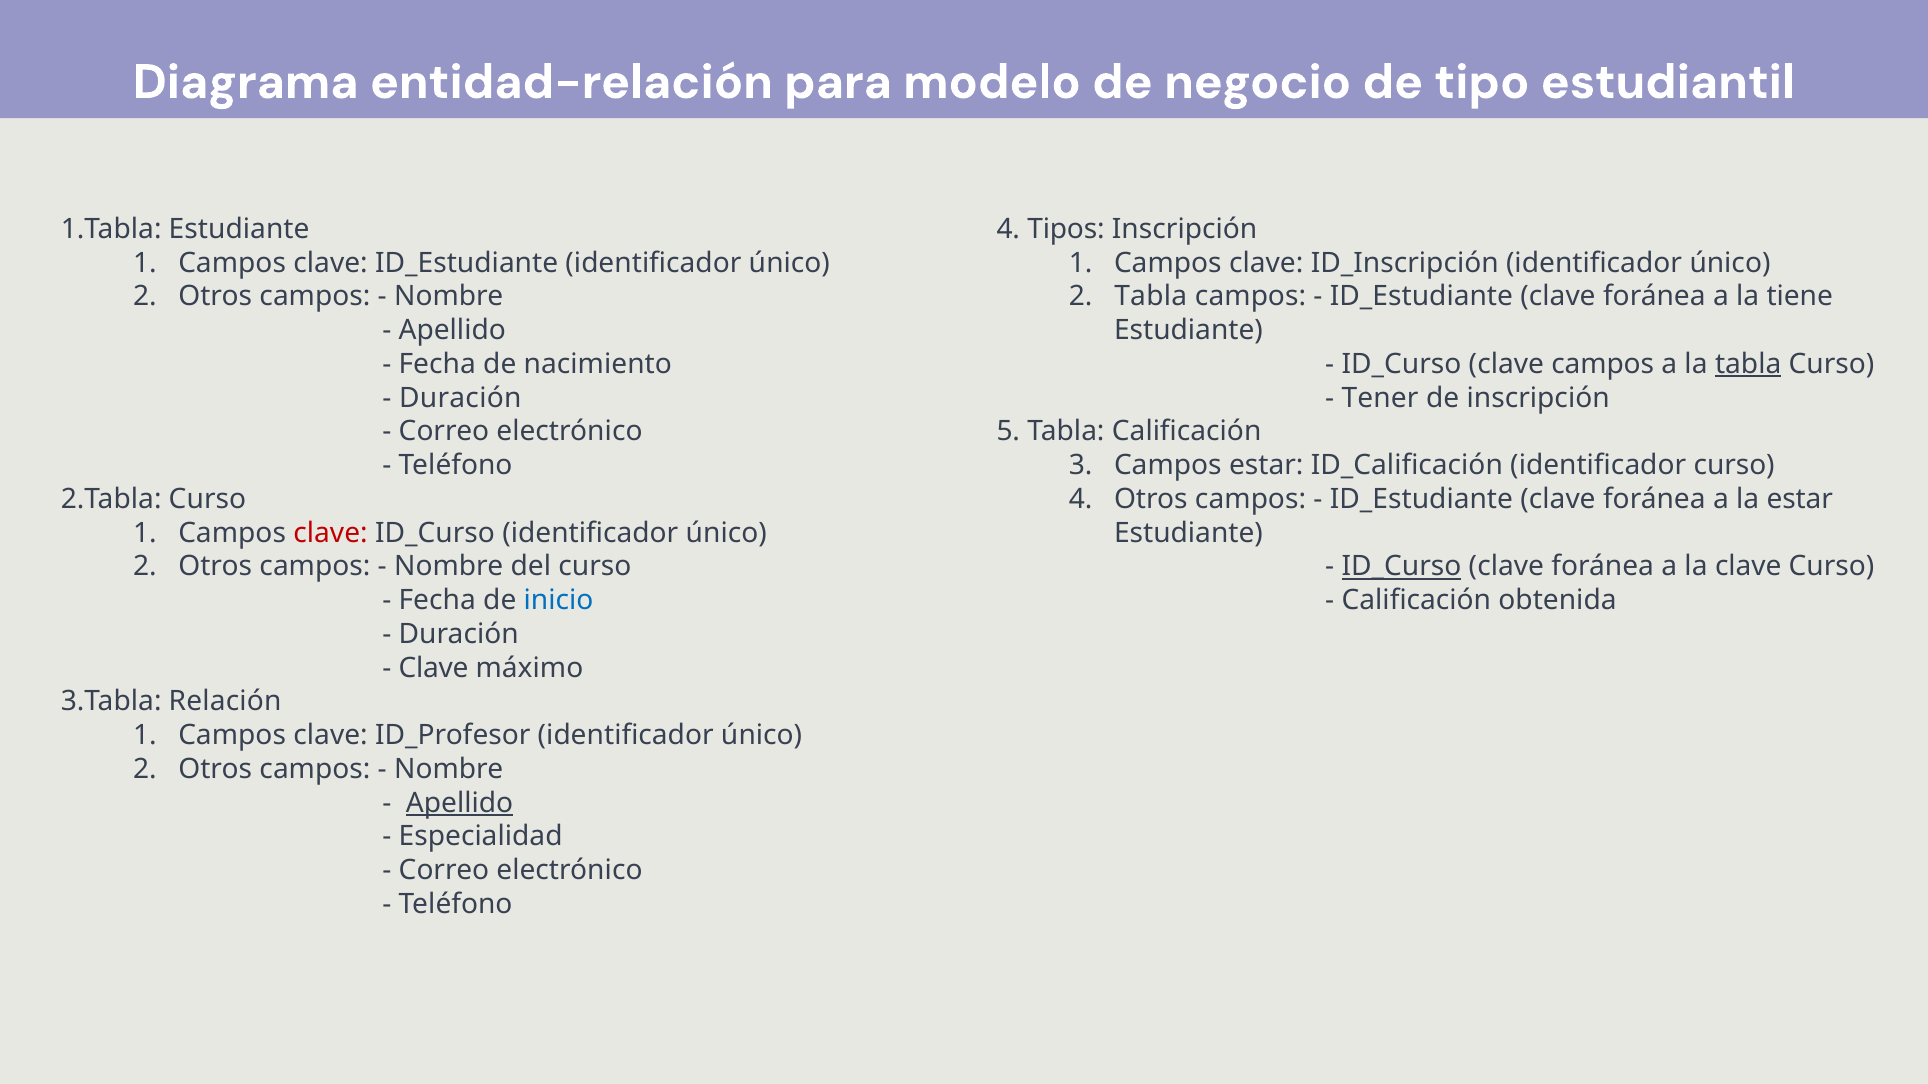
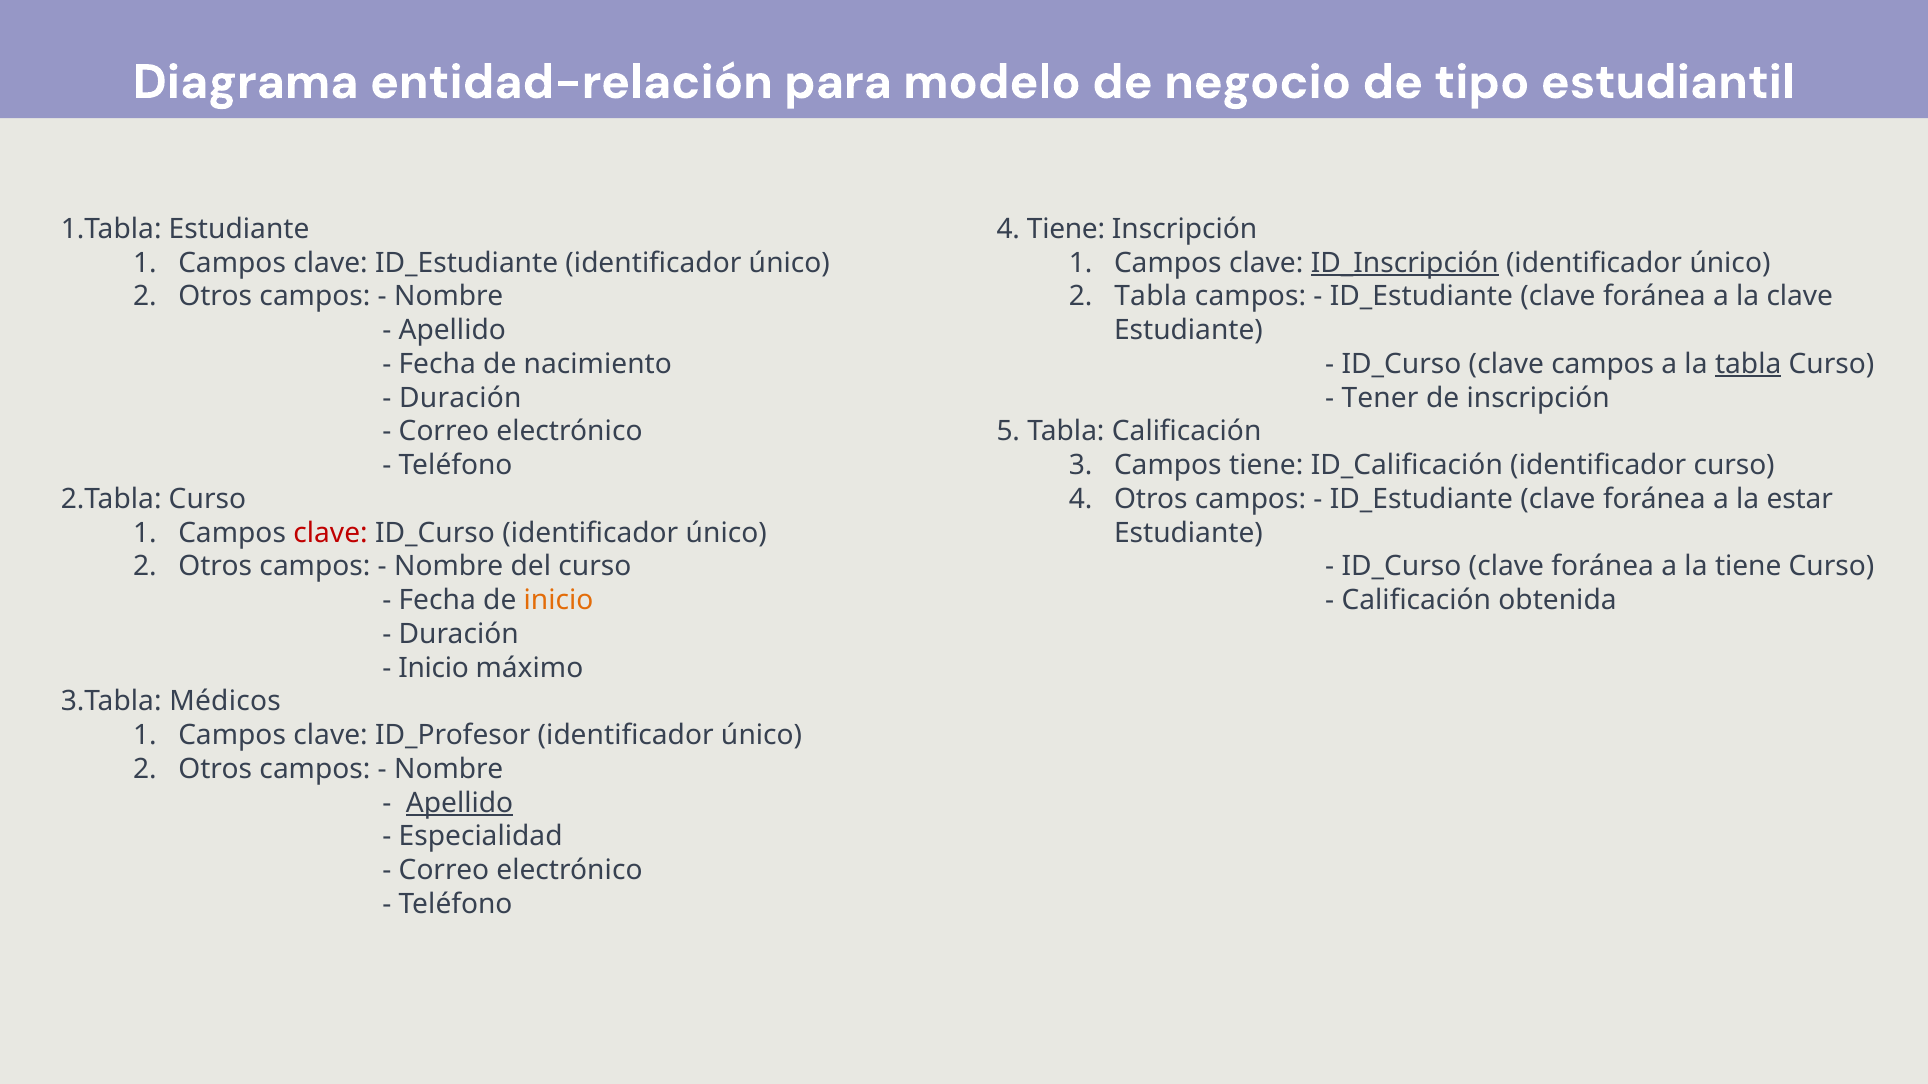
4 Tipos: Tipos -> Tiene
ID_Inscripción underline: none -> present
la tiene: tiene -> clave
Campos estar: estar -> tiene
ID_Curso at (1402, 567) underline: present -> none
la clave: clave -> tiene
inicio at (559, 601) colour: blue -> orange
Clave at (434, 668): Clave -> Inicio
Relación: Relación -> Médicos
